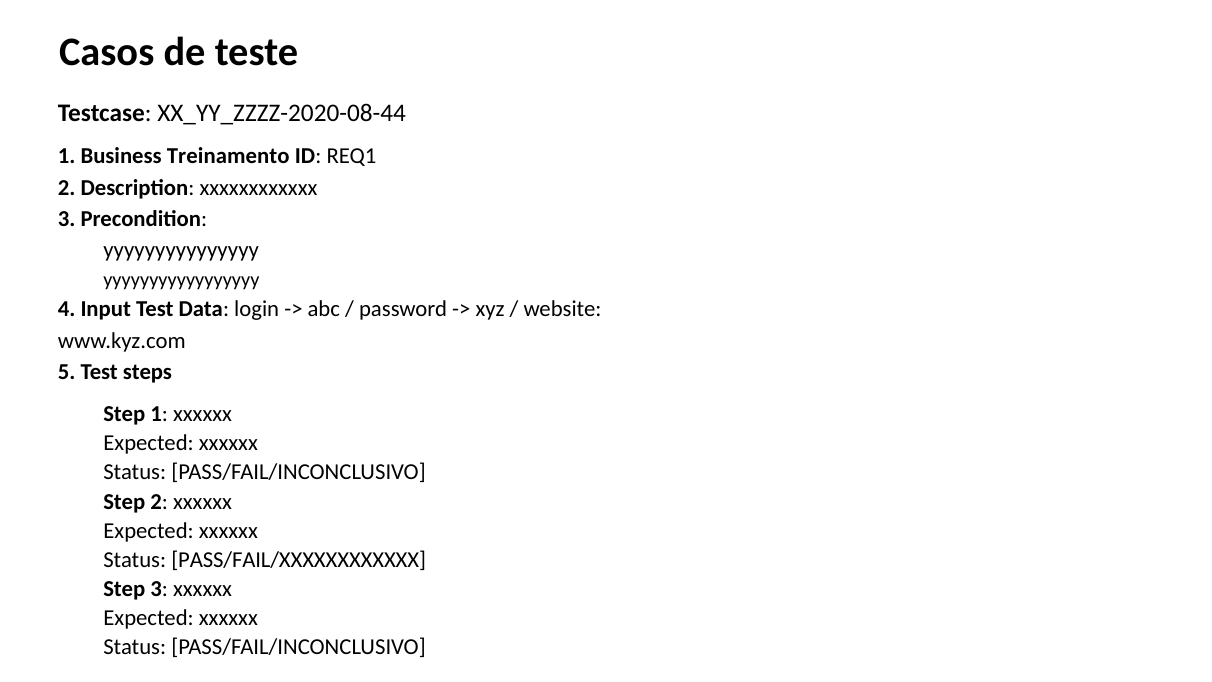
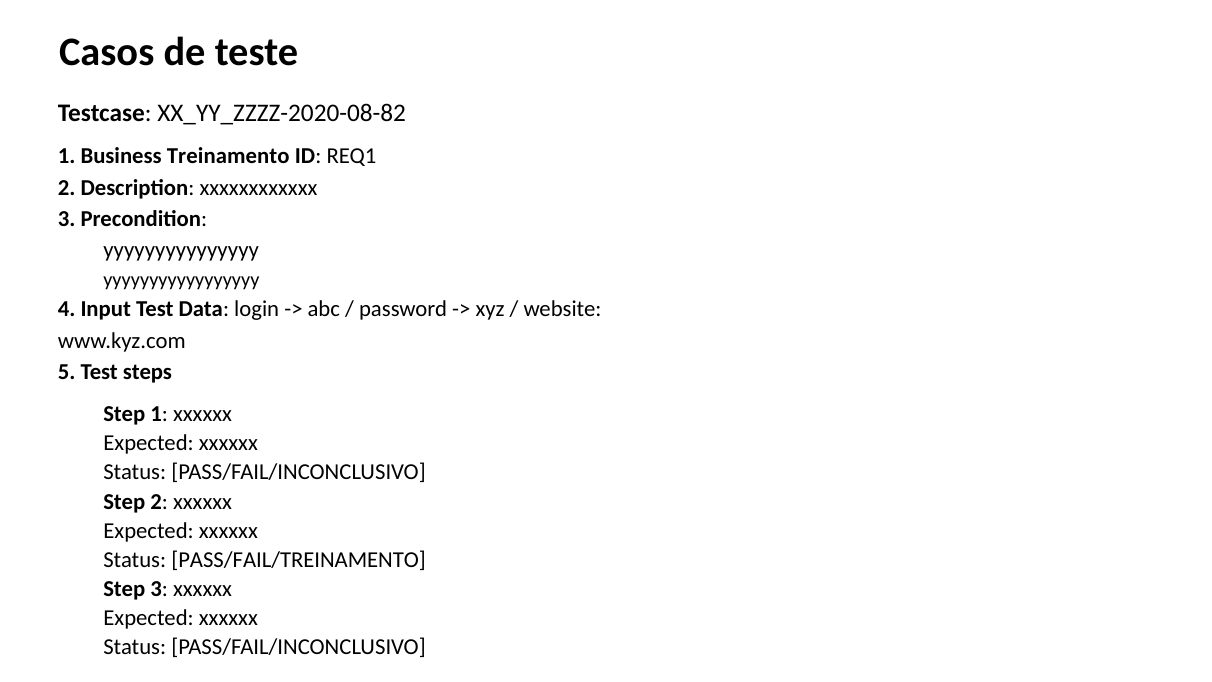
XX_YY_ZZZZ-2020-08-44: XX_YY_ZZZZ-2020-08-44 -> XX_YY_ZZZZ-2020-08-82
PASS/FAIL/XXXXXXXXXXXX: PASS/FAIL/XXXXXXXXXXXX -> PASS/FAIL/TREINAMENTO
